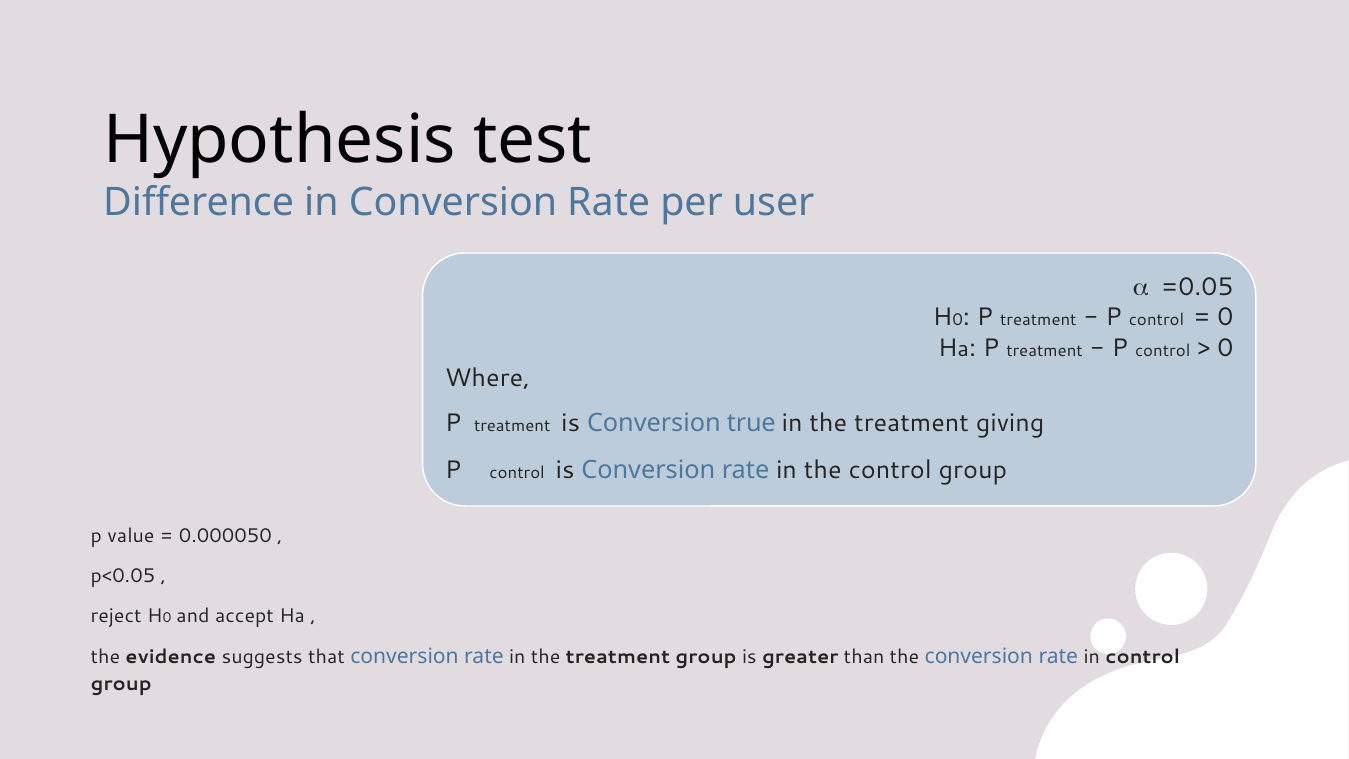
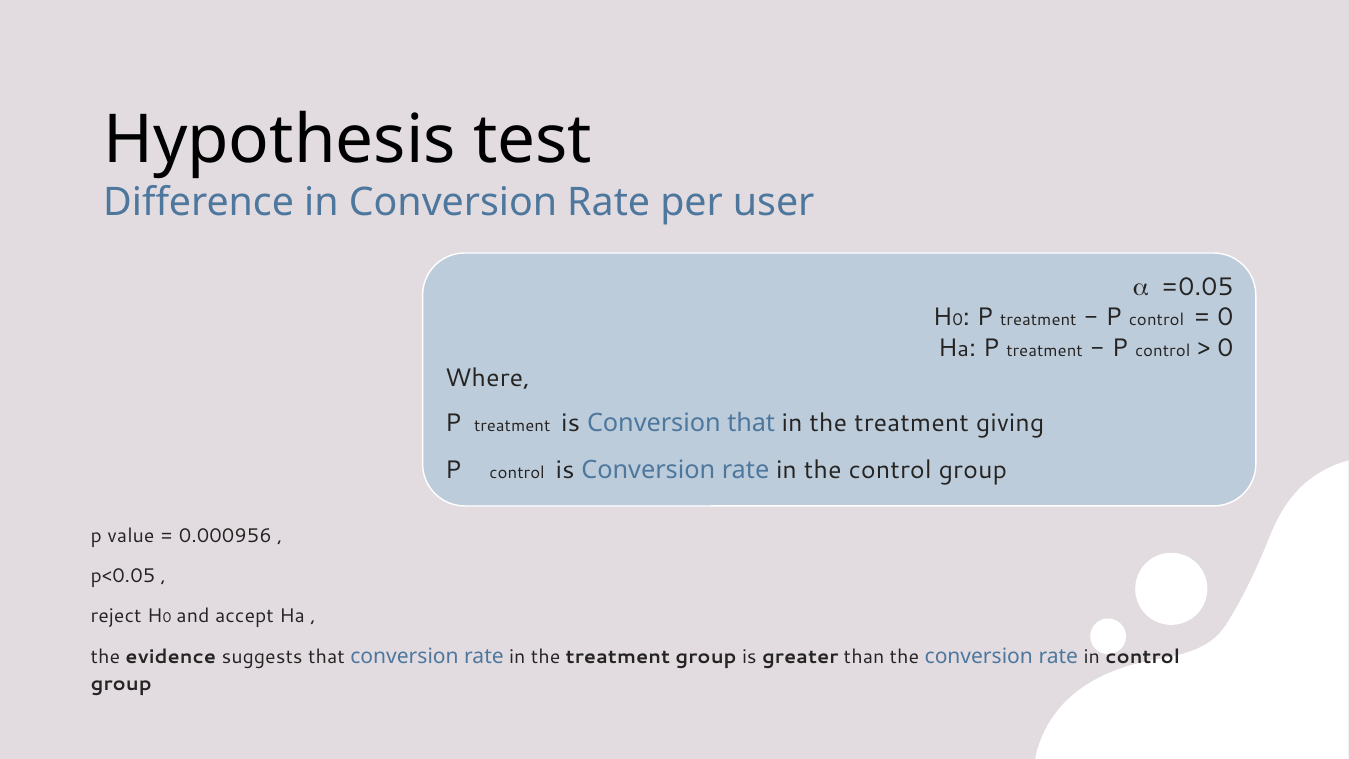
Conversion true: true -> that
0.000050: 0.000050 -> 0.000956
